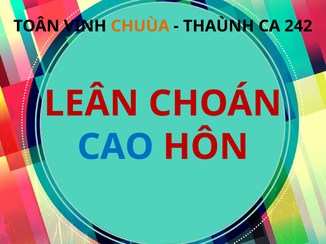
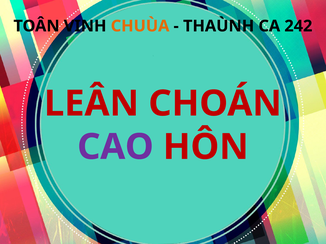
CAO colour: blue -> purple
